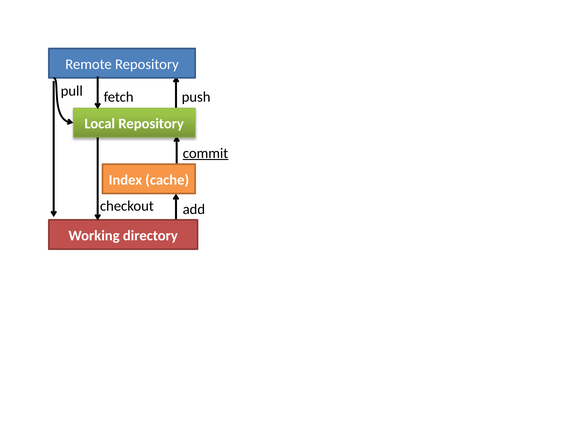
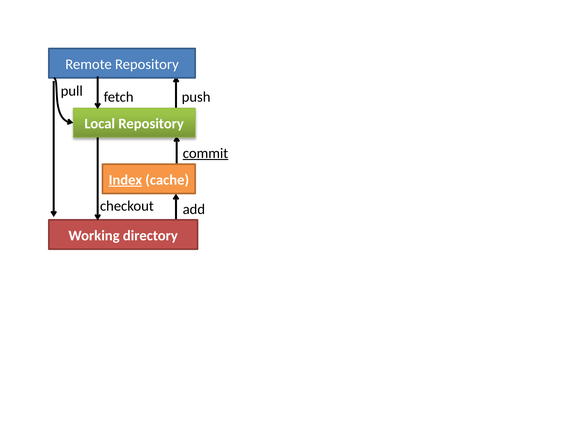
Index underline: none -> present
